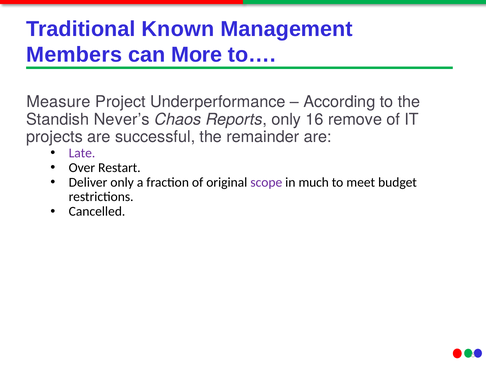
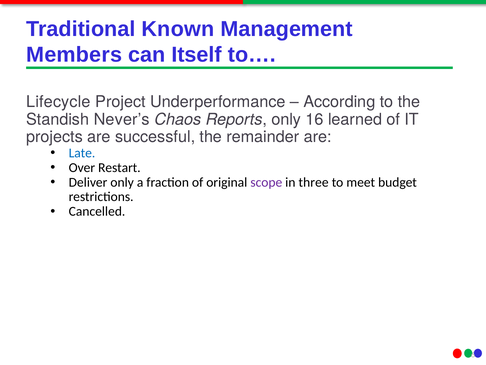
More: More -> Itself
Measure: Measure -> Lifecycle
remove: remove -> learned
Late colour: purple -> blue
much: much -> three
